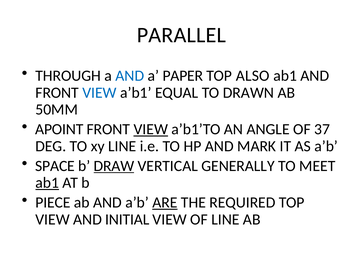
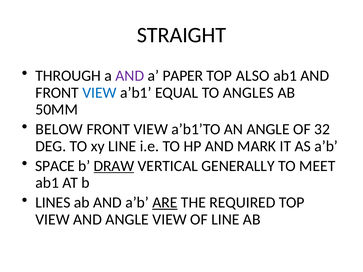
PARALLEL: PARALLEL -> STRAIGHT
AND at (130, 76) colour: blue -> purple
DRAWN: DRAWN -> ANGLES
APOINT: APOINT -> BELOW
VIEW at (151, 129) underline: present -> none
37: 37 -> 32
ab1 at (47, 183) underline: present -> none
PIECE: PIECE -> LINES
AND INITIAL: INITIAL -> ANGLE
